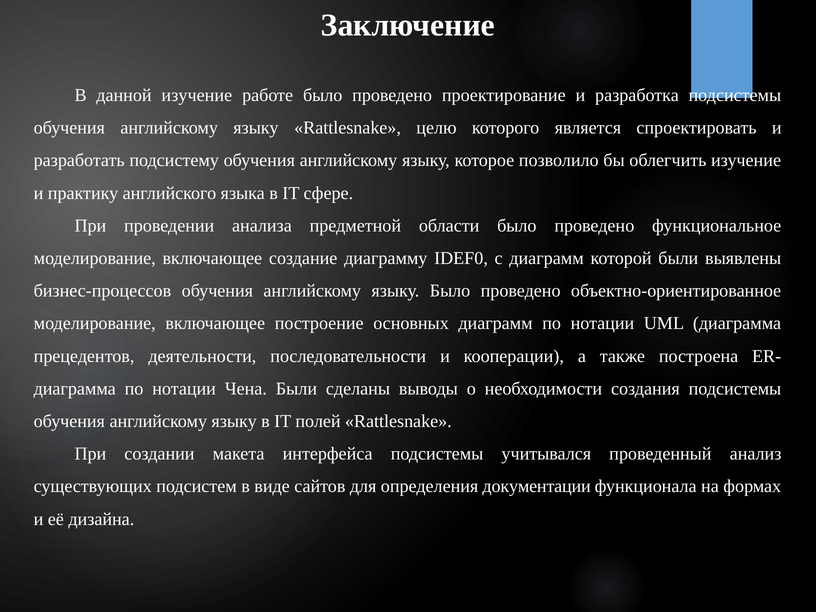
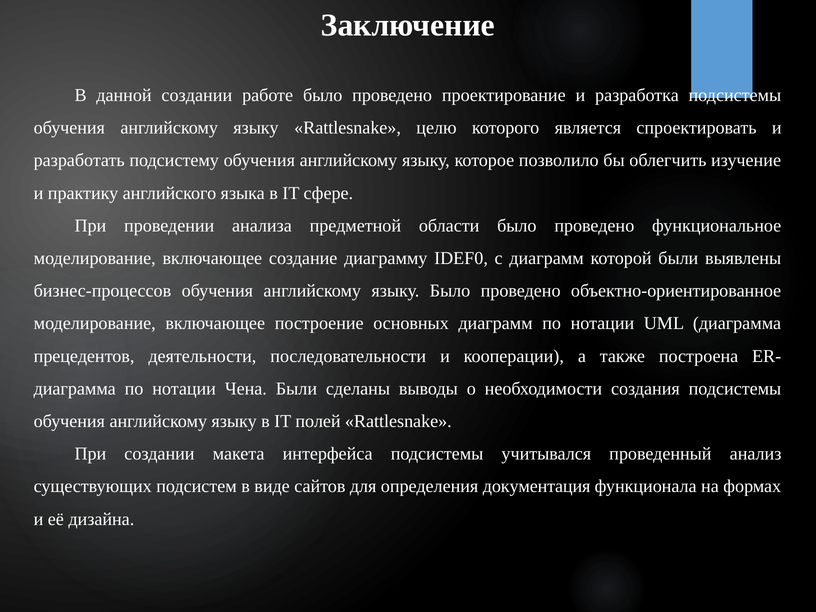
данной изучение: изучение -> создании
документации: документации -> документация
